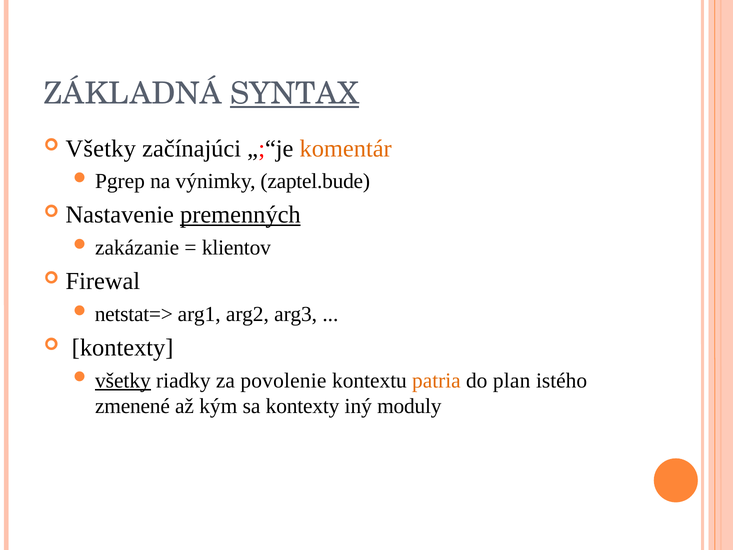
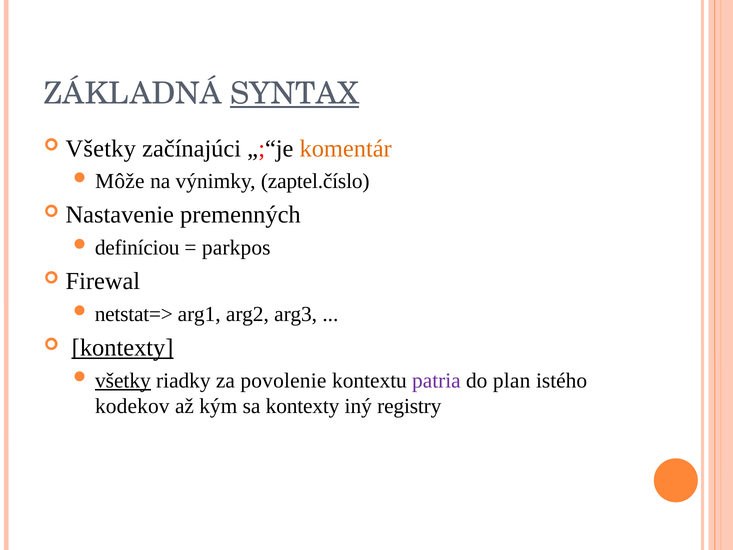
Pgrep: Pgrep -> Môže
zaptel.bude: zaptel.bude -> zaptel.číslo
premenných underline: present -> none
zakázanie: zakázanie -> definíciou
klientov: klientov -> parkpos
kontexty at (123, 348) underline: none -> present
patria colour: orange -> purple
zmenené: zmenené -> kodekov
moduly: moduly -> registry
